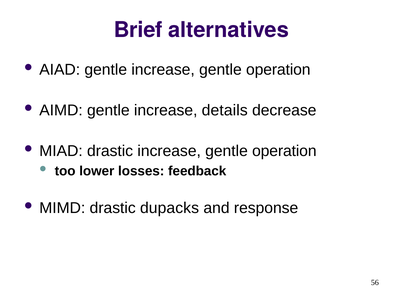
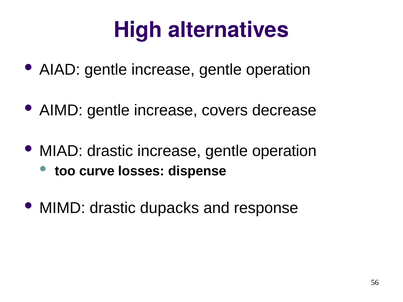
Brief: Brief -> High
details: details -> covers
lower: lower -> curve
feedback: feedback -> dispense
